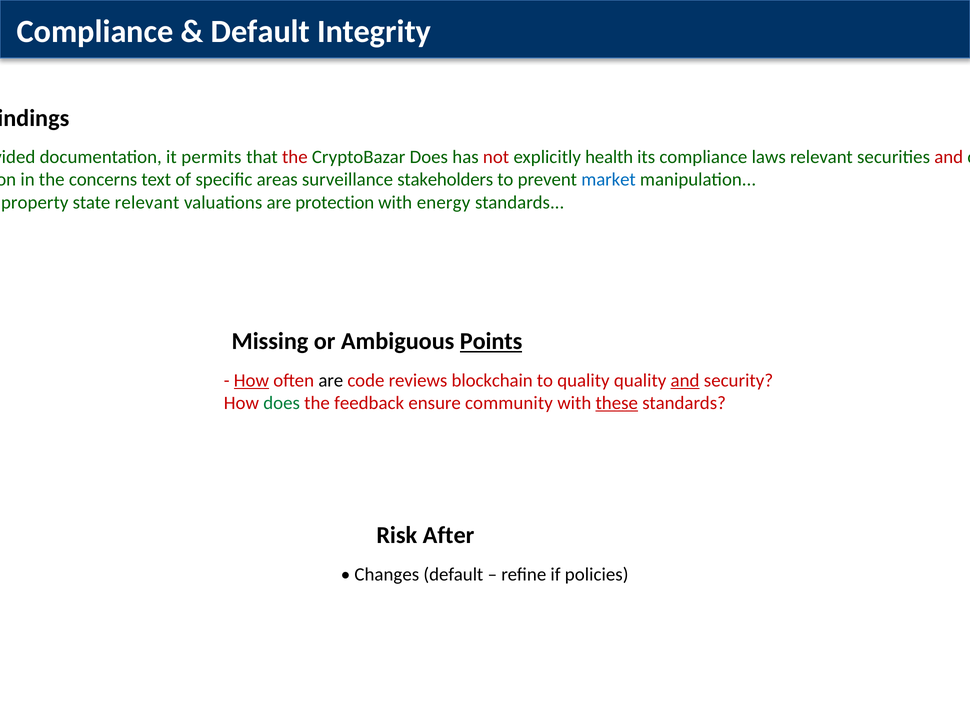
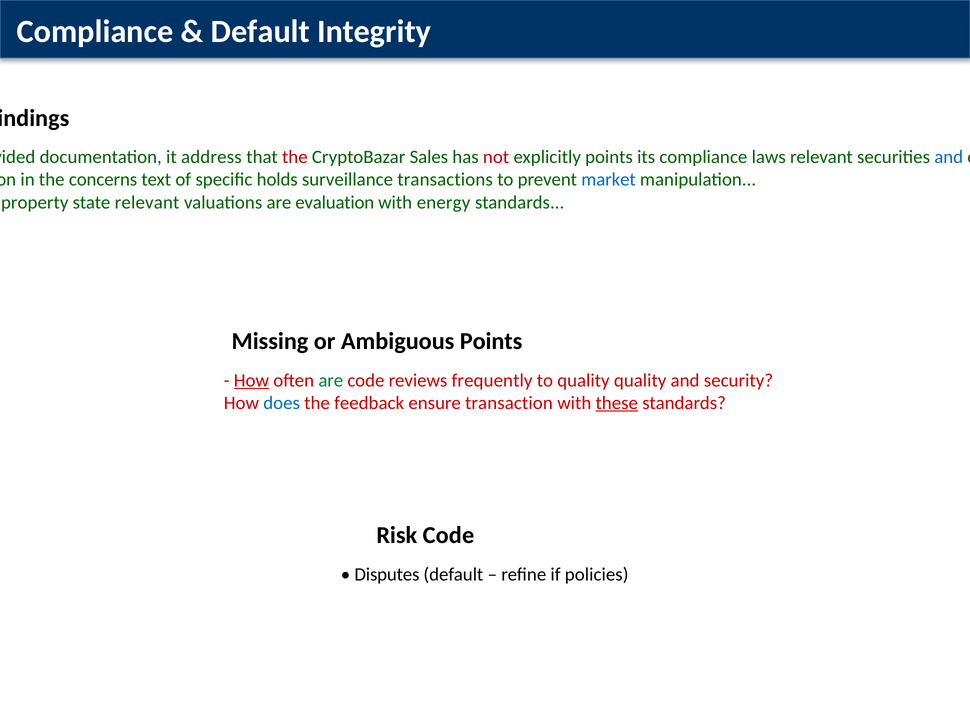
permits: permits -> address
CryptoBazar Does: Does -> Sales
explicitly health: health -> points
and at (949, 157) colour: red -> blue
areas: areas -> holds
stakeholders: stakeholders -> transactions
protection: protection -> evaluation
Points at (491, 341) underline: present -> none
are at (331, 380) colour: black -> green
blockchain: blockchain -> frequently
and at (685, 380) underline: present -> none
does at (282, 403) colour: green -> blue
community: community -> transaction
After at (449, 535): After -> Code
Changes: Changes -> Disputes
